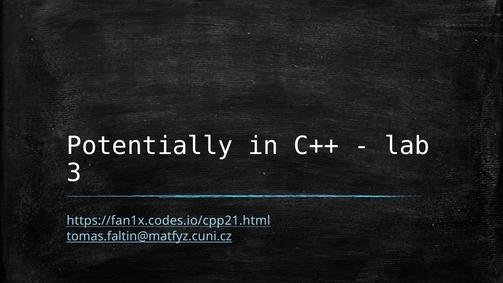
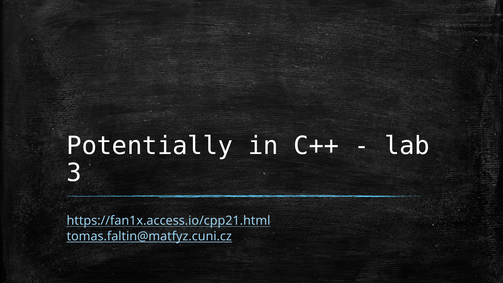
https://fan1x.codes.io/cpp21.html: https://fan1x.codes.io/cpp21.html -> https://fan1x.access.io/cpp21.html
